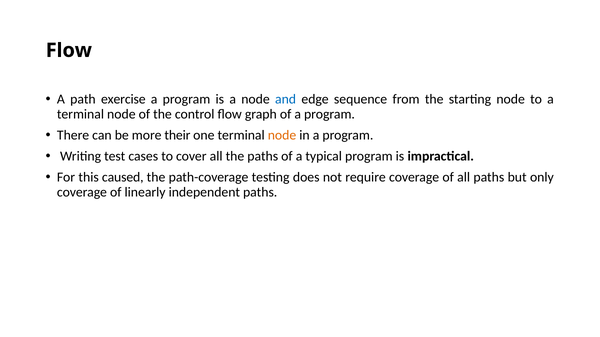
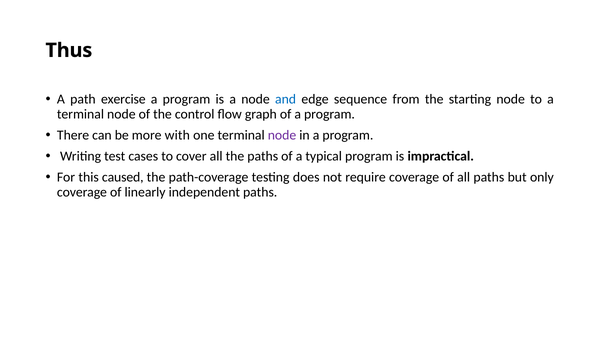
Flow at (69, 50): Flow -> Thus
their: their -> with
node at (282, 135) colour: orange -> purple
